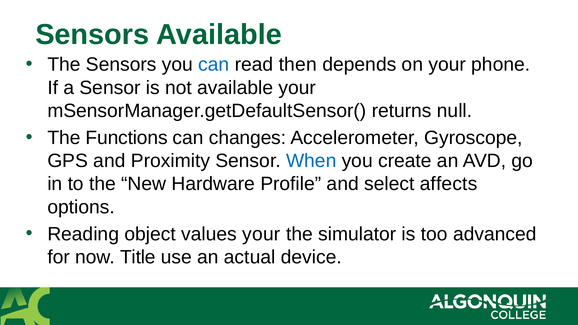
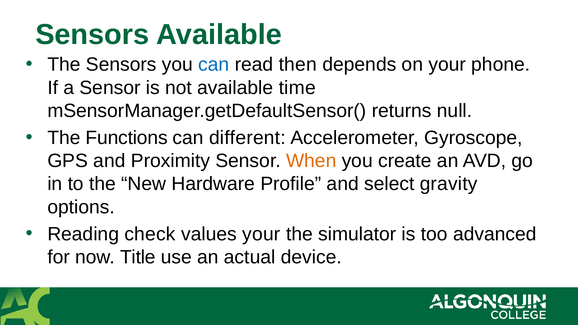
available your: your -> time
changes: changes -> different
When colour: blue -> orange
affects: affects -> gravity
object: object -> check
